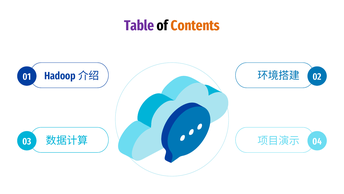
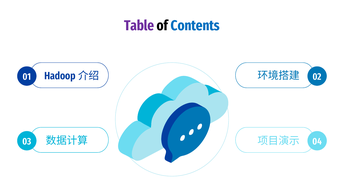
Contents colour: orange -> blue
